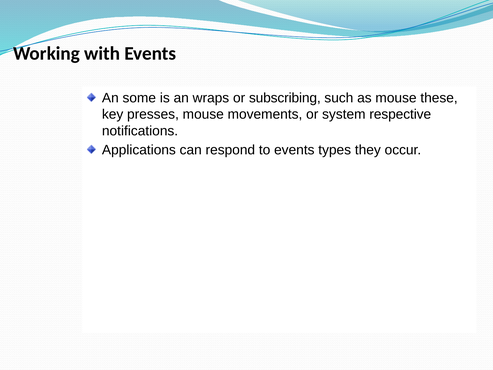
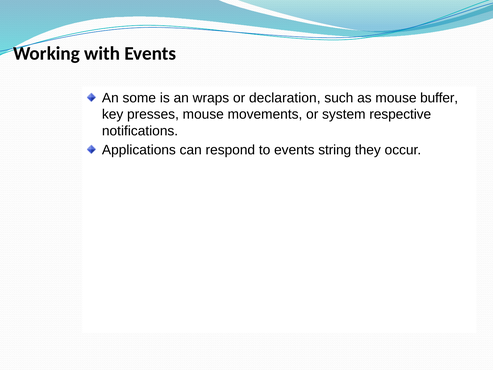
subscribing: subscribing -> declaration
these: these -> buffer
types: types -> string
